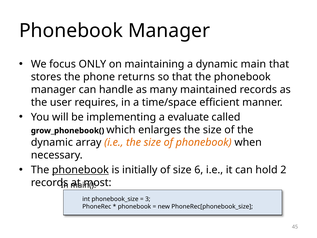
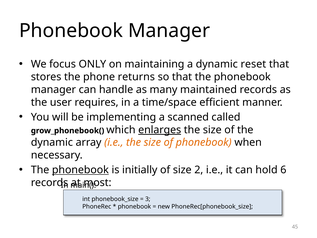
main: main -> reset
evaluate: evaluate -> scanned
enlarges underline: none -> present
6: 6 -> 2
2: 2 -> 6
